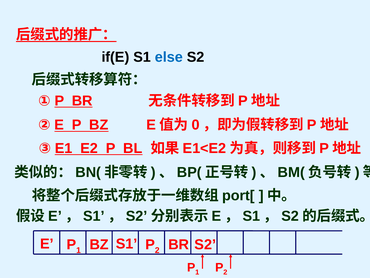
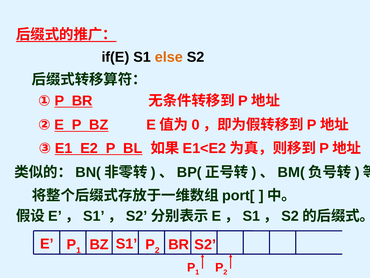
else colour: blue -> orange
